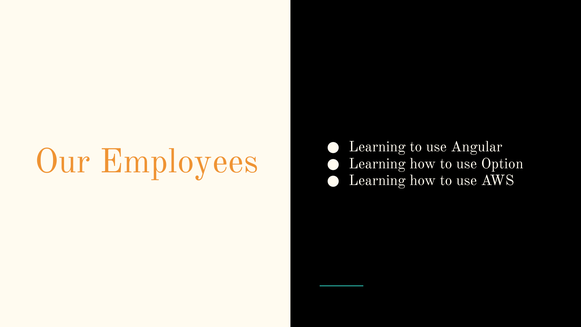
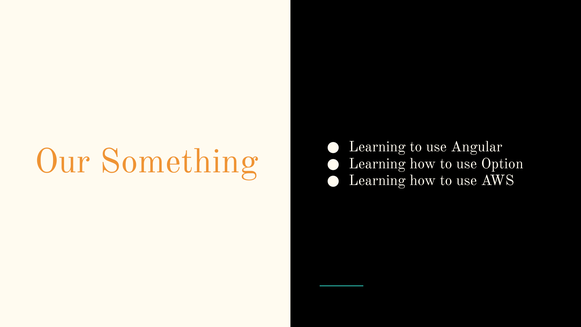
Employees: Employees -> Something
